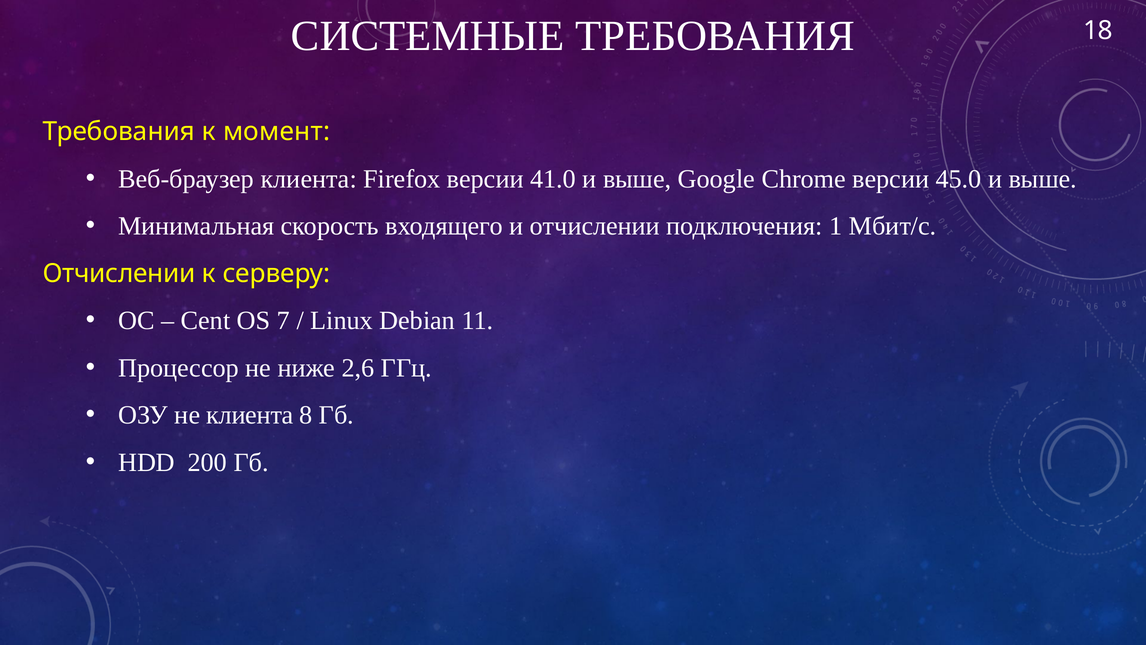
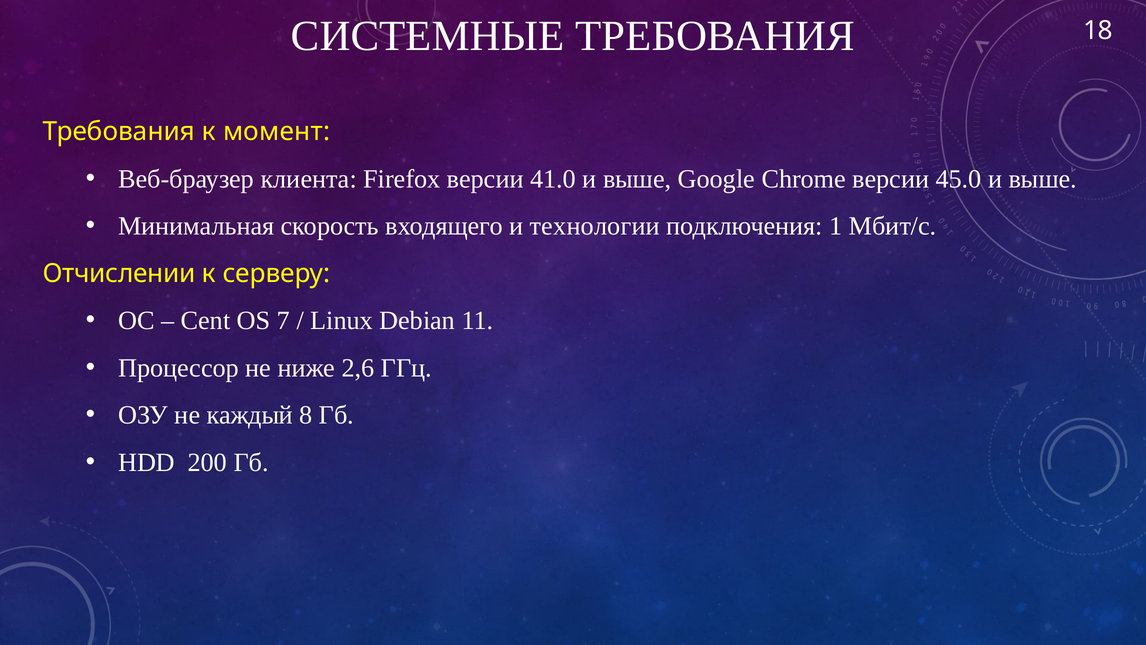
и отчислении: отчислении -> технологии
не клиента: клиента -> каждый
